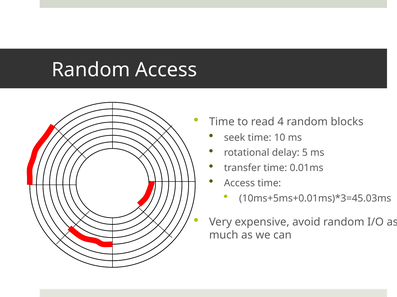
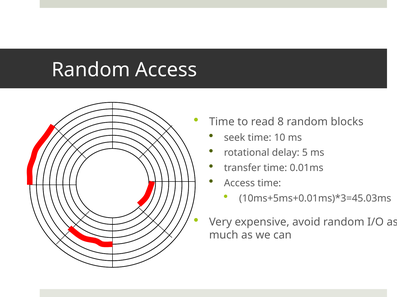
4: 4 -> 8
